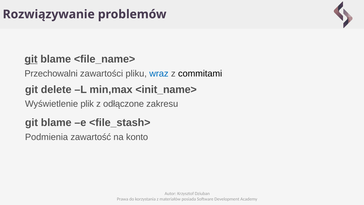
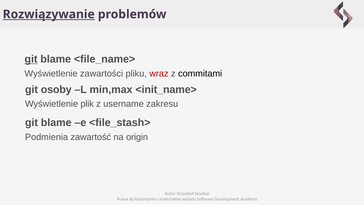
Rozwiązywanie underline: none -> present
Przechowalni at (51, 74): Przechowalni -> Wyświetlenie
wraz colour: blue -> red
delete: delete -> osoby
odłączone: odłączone -> username
konto: konto -> origin
